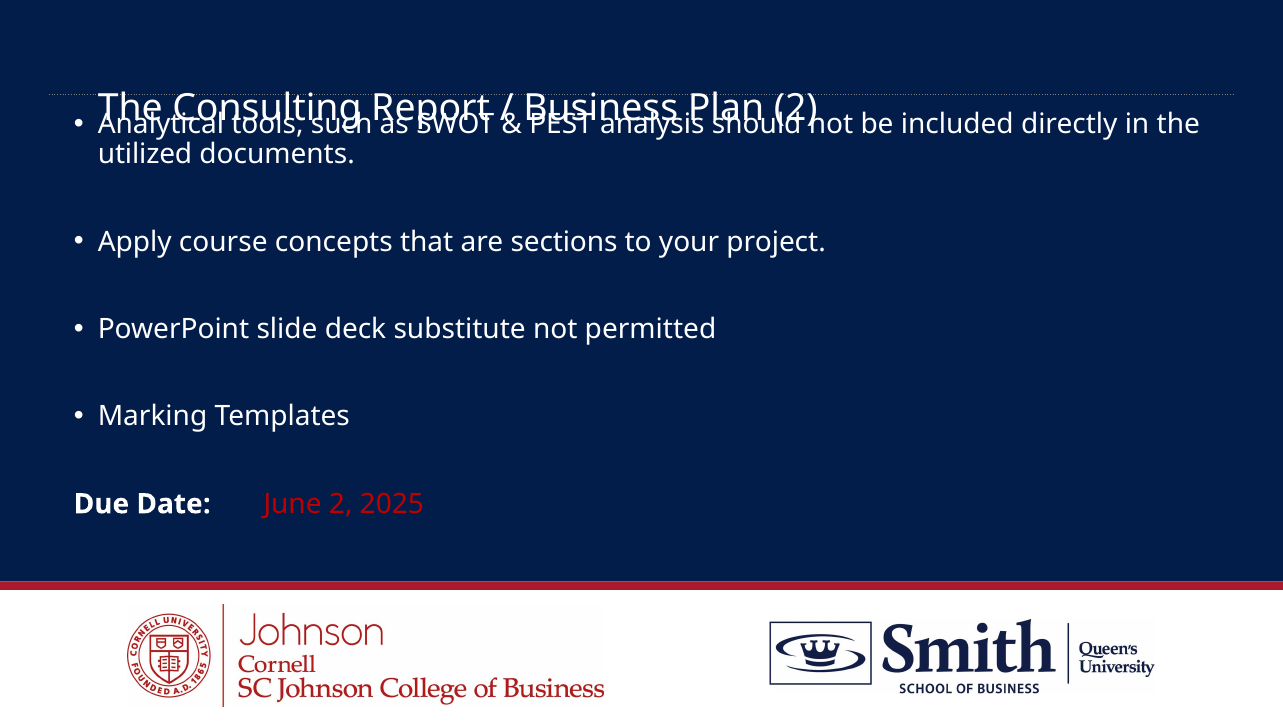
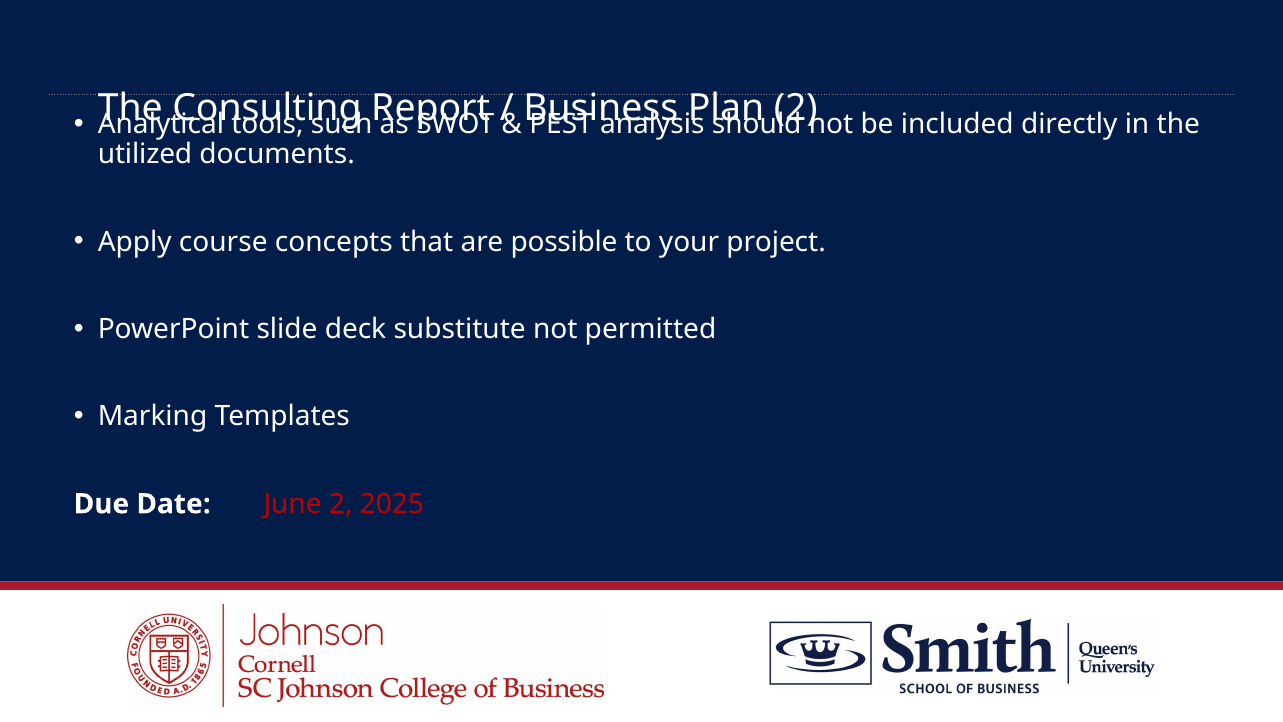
sections: sections -> possible
